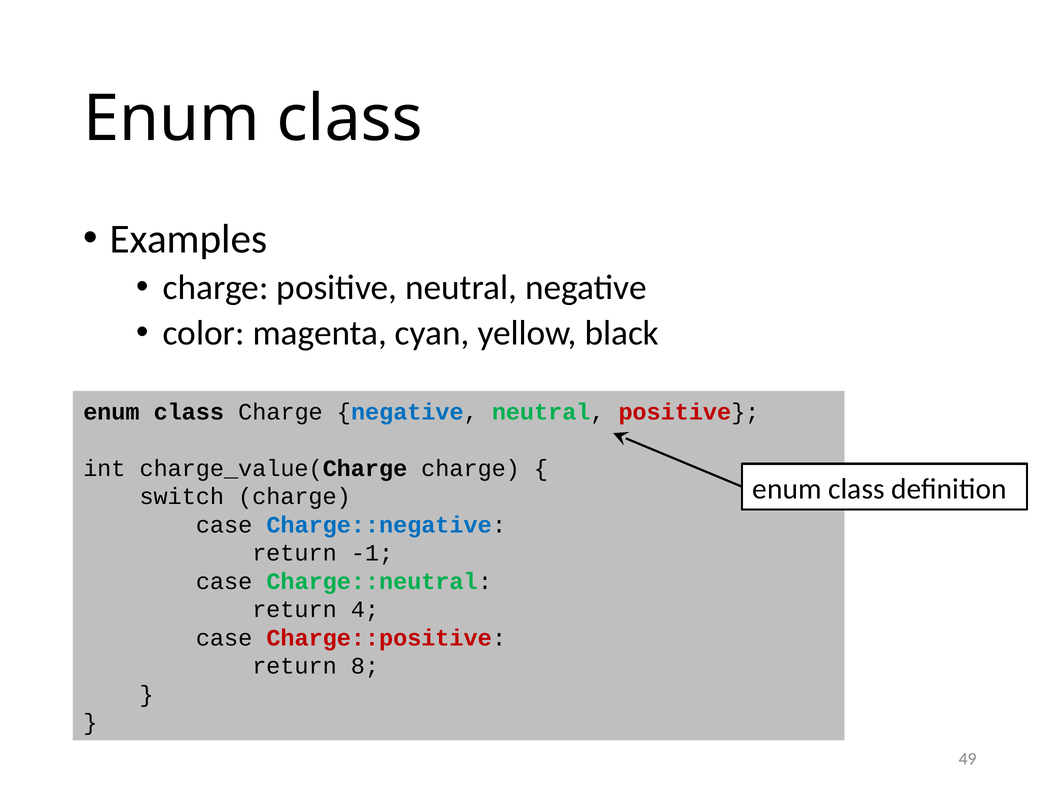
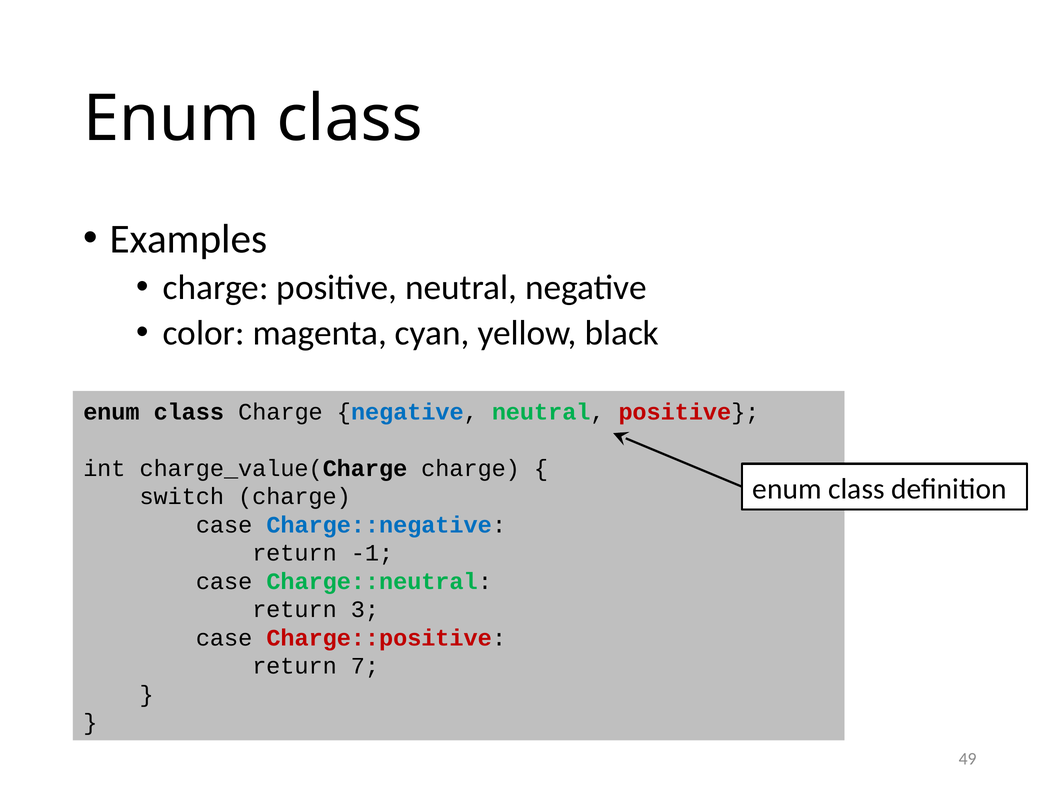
4: 4 -> 3
8: 8 -> 7
